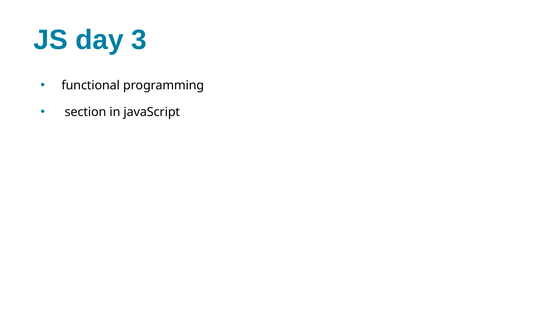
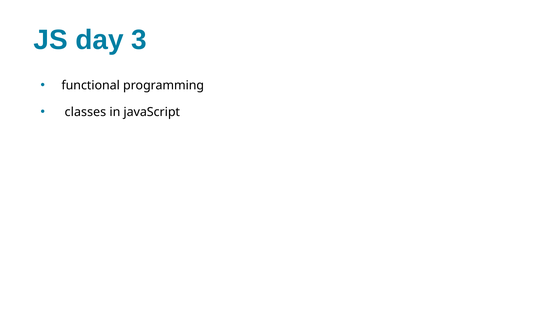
section: section -> classes
